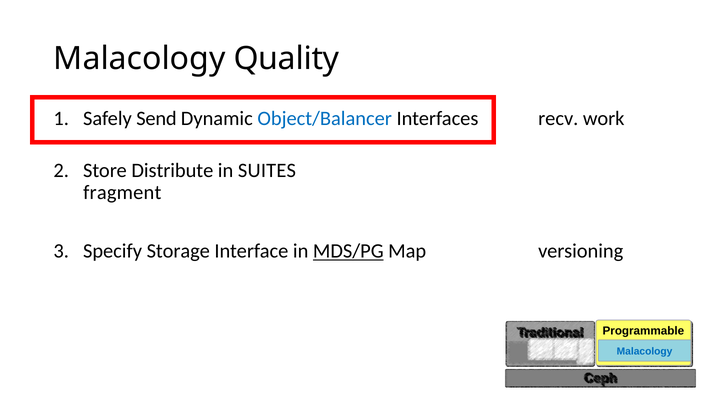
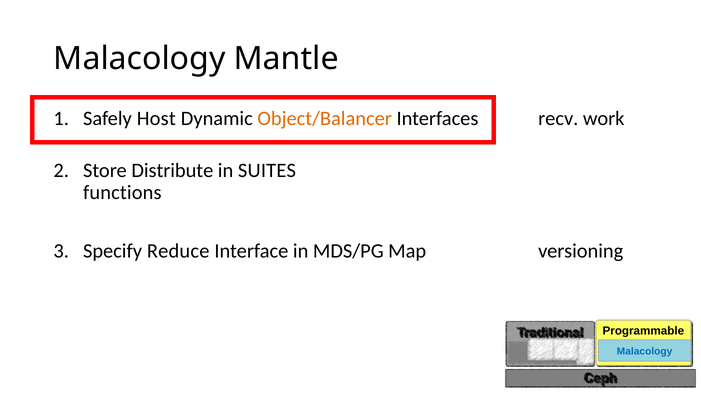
Quality: Quality -> Mantle
Send: Send -> Host
Object/Balancer colour: blue -> orange
fragment: fragment -> functions
Storage: Storage -> Reduce
MDS/PG underline: present -> none
